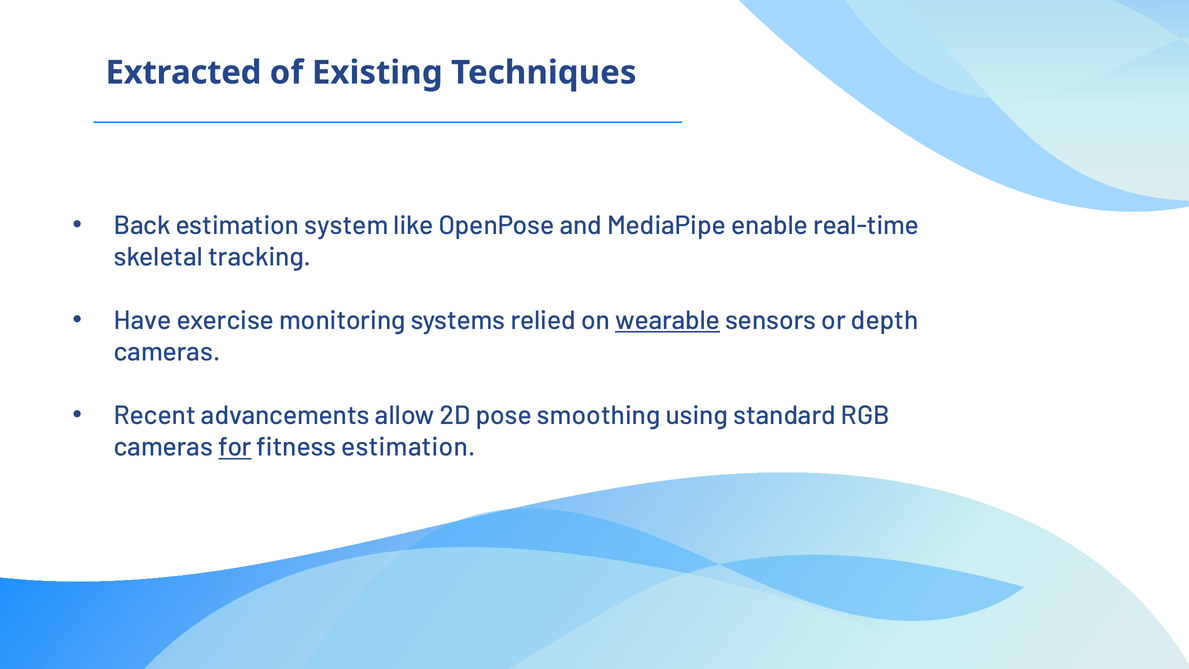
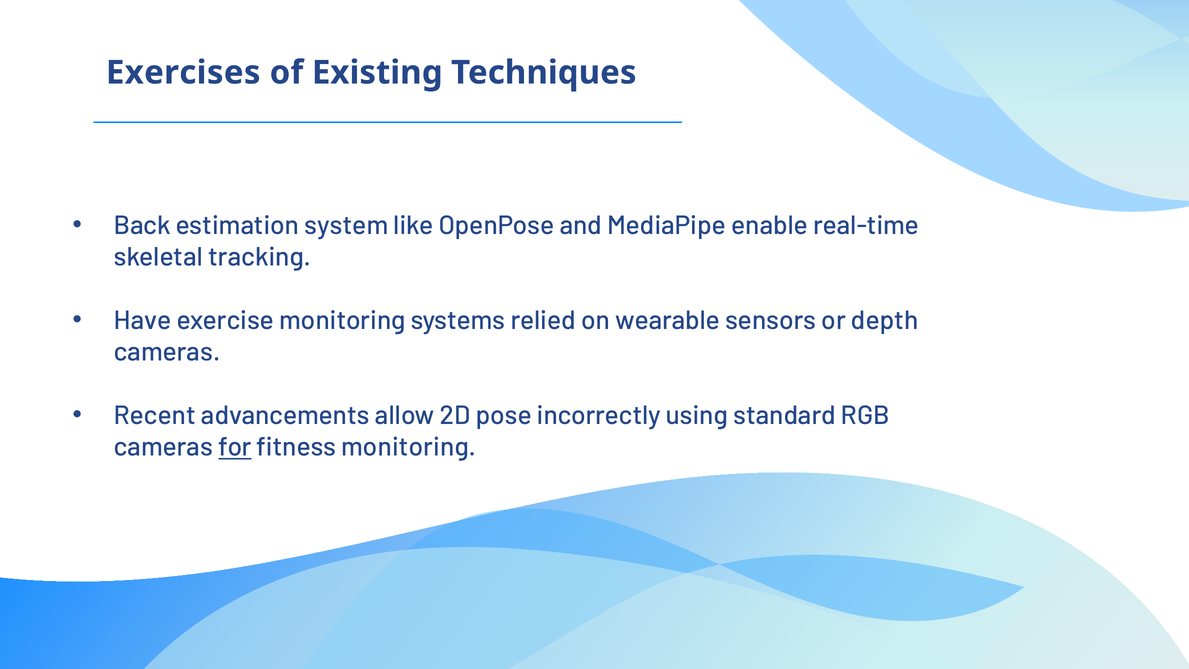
Extracted: Extracted -> Exercises
wearable underline: present -> none
smoothing: smoothing -> incorrectly
fitness estimation: estimation -> monitoring
